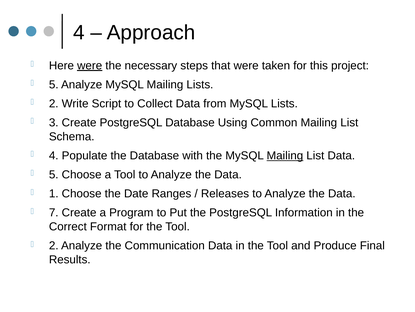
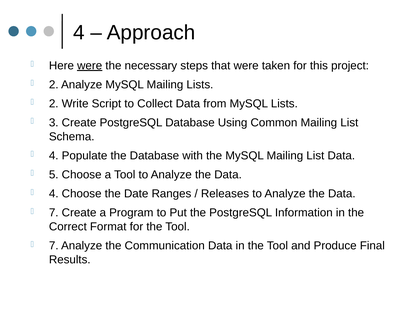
5 at (54, 84): 5 -> 2
Mailing at (285, 155) underline: present -> none
1 at (54, 193): 1 -> 4
2 at (54, 245): 2 -> 7
